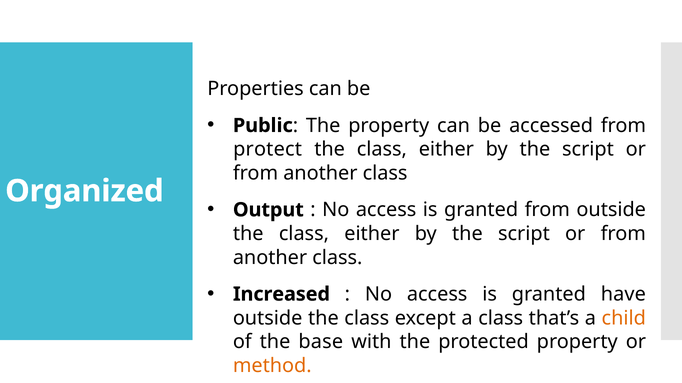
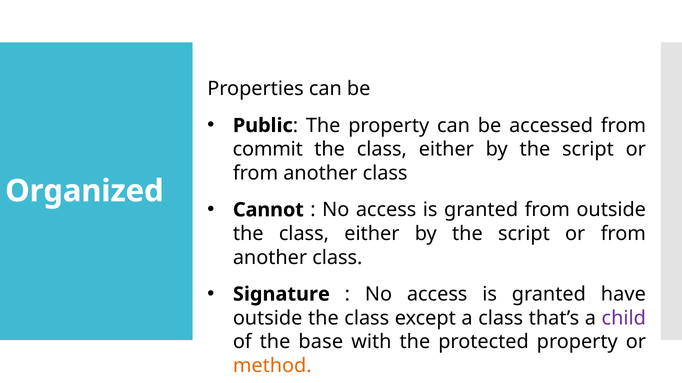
protect: protect -> commit
Output: Output -> Cannot
Increased: Increased -> Signature
child colour: orange -> purple
